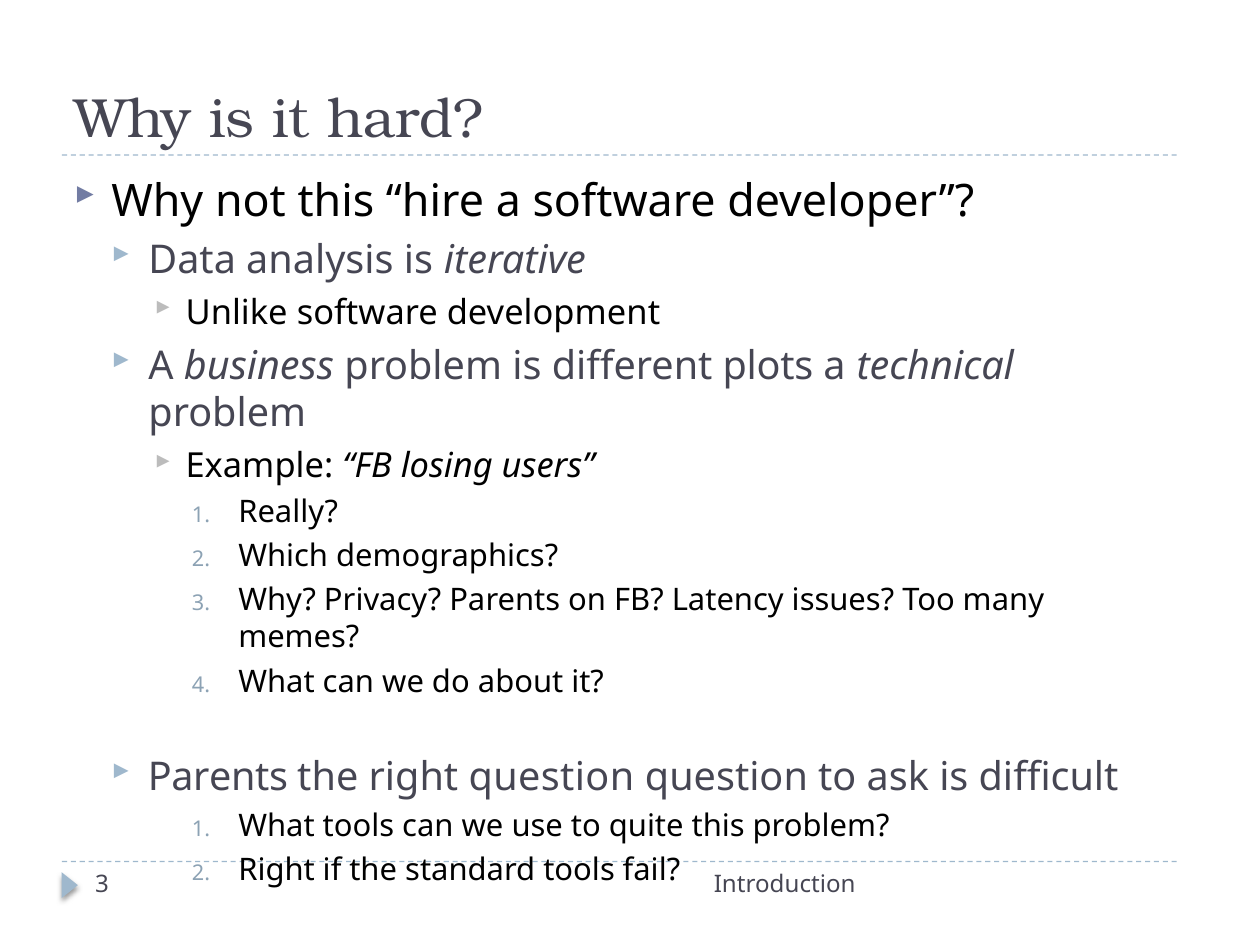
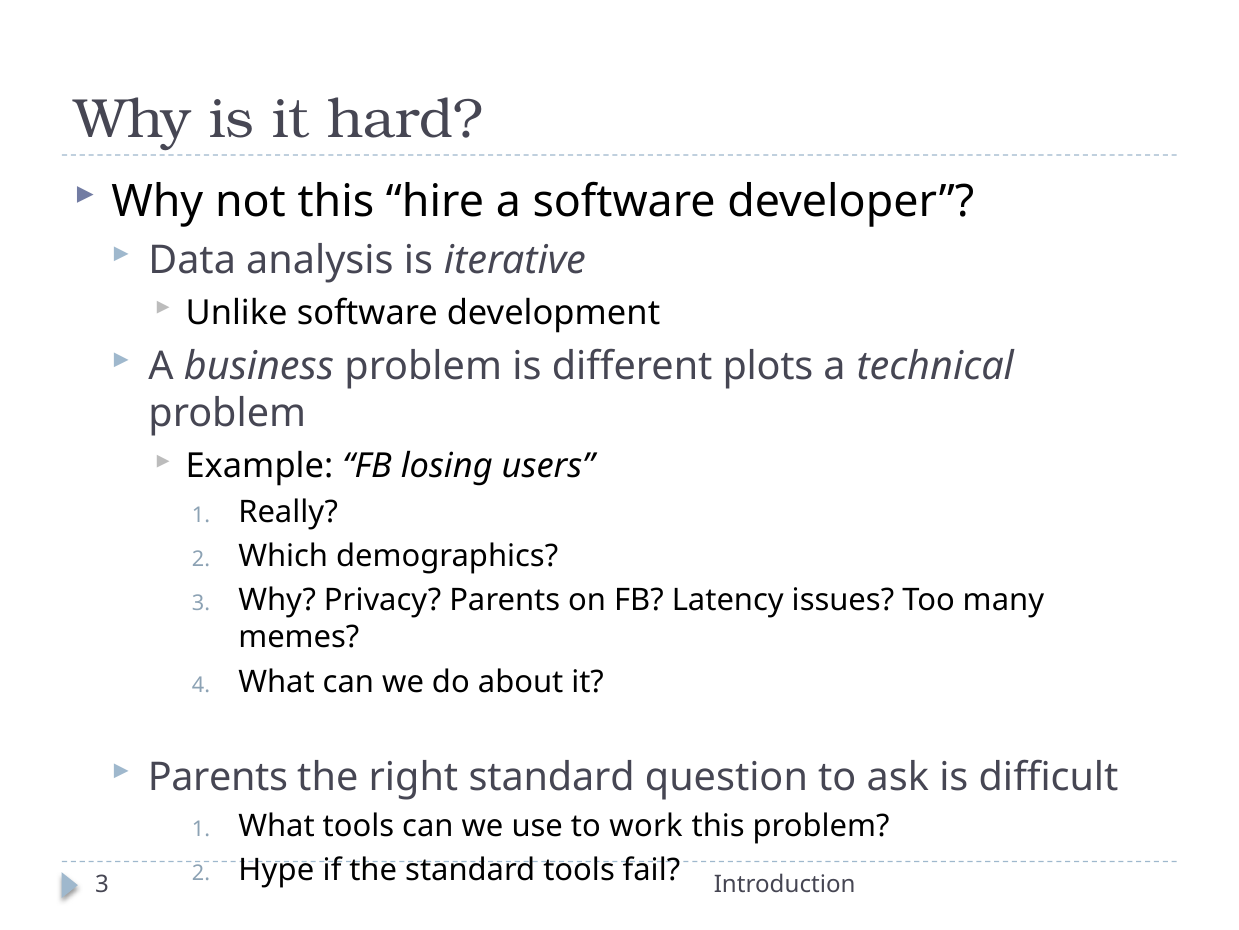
right question: question -> standard
quite: quite -> work
Right at (277, 869): Right -> Hype
